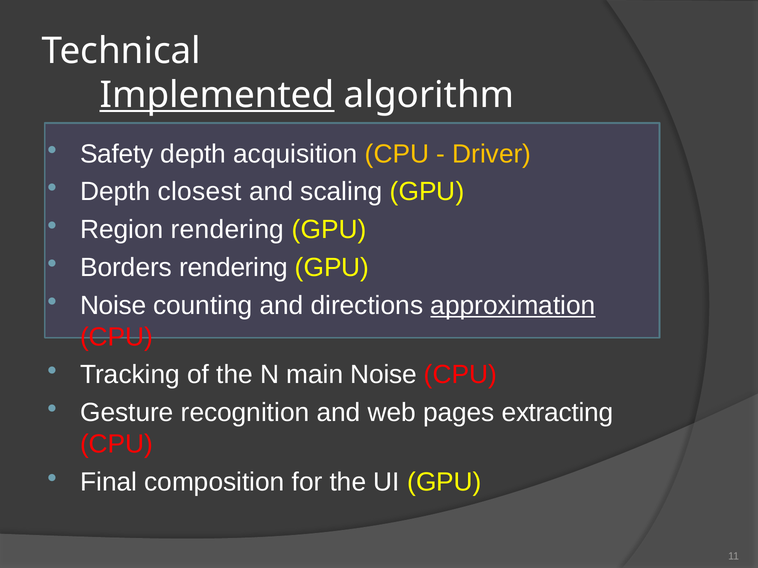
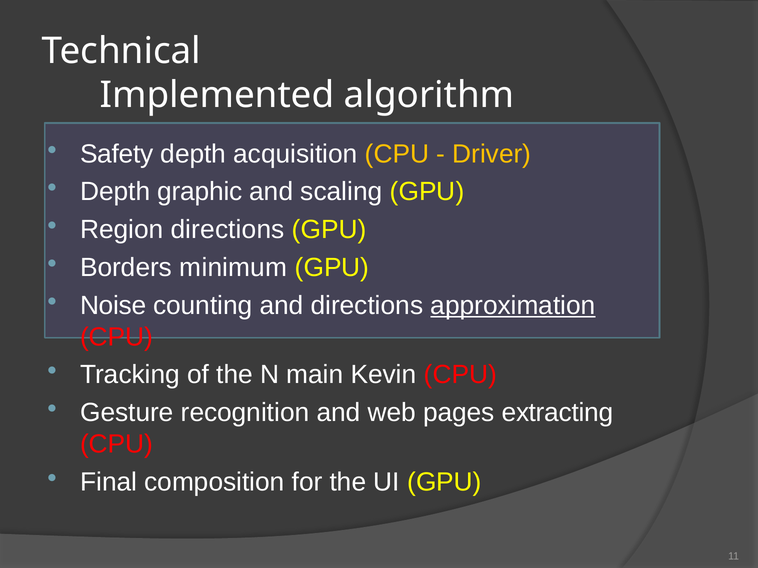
Implemented underline: present -> none
closest: closest -> graphic
Region rendering: rendering -> directions
Borders rendering: rendering -> minimum
main Noise: Noise -> Kevin
